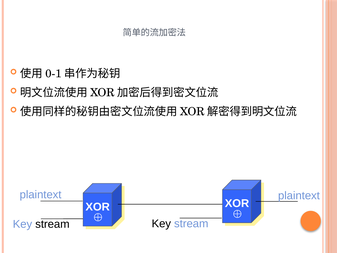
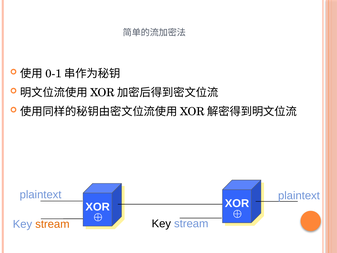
stream at (52, 224) colour: black -> orange
